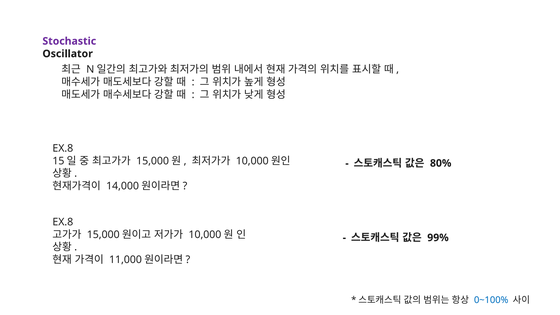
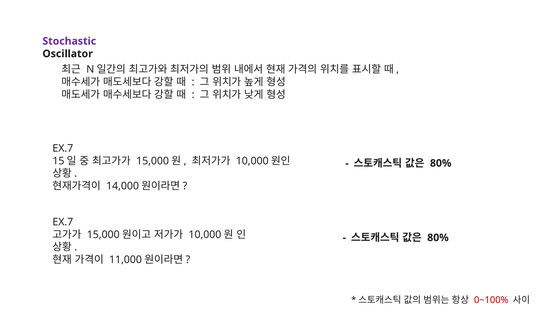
EX.8 at (63, 148): EX.8 -> EX.7
EX.8 at (63, 222): EX.8 -> EX.7
99% at (438, 238): 99% -> 80%
0~100% colour: blue -> red
